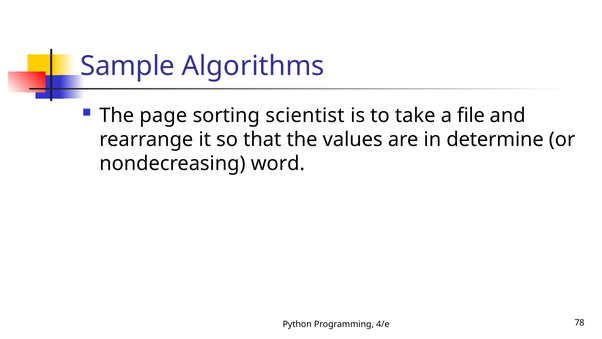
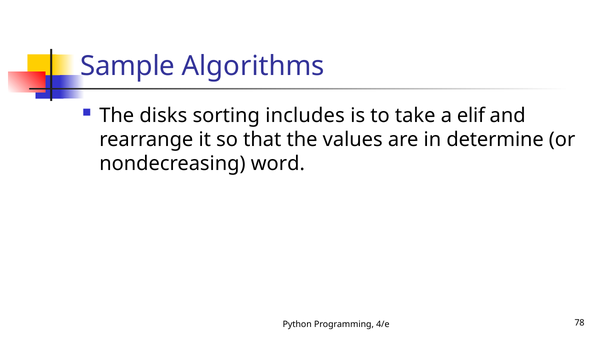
page: page -> disks
scientist: scientist -> includes
file: file -> elif
